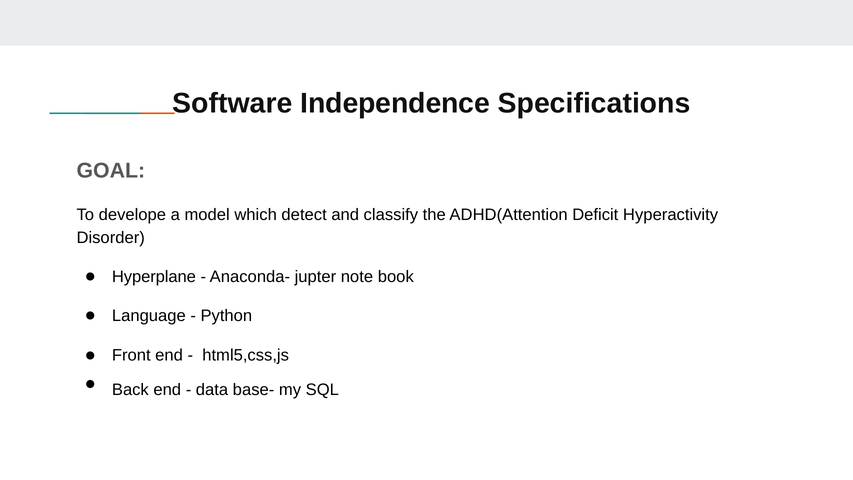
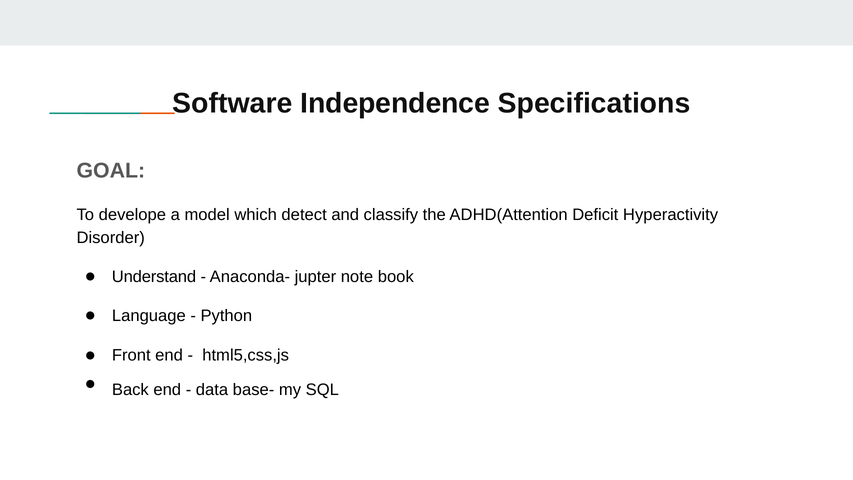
Hyperplane: Hyperplane -> Understand
